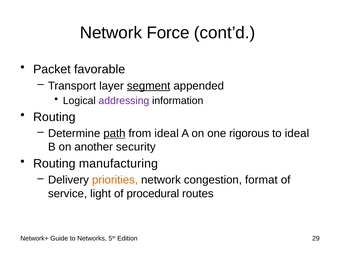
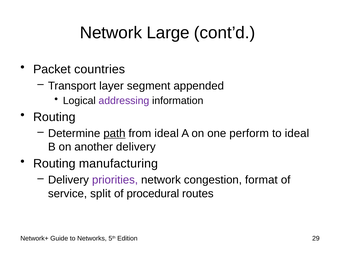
Force: Force -> Large
favorable: favorable -> countries
segment underline: present -> none
rigorous: rigorous -> perform
another security: security -> delivery
priorities colour: orange -> purple
light: light -> split
